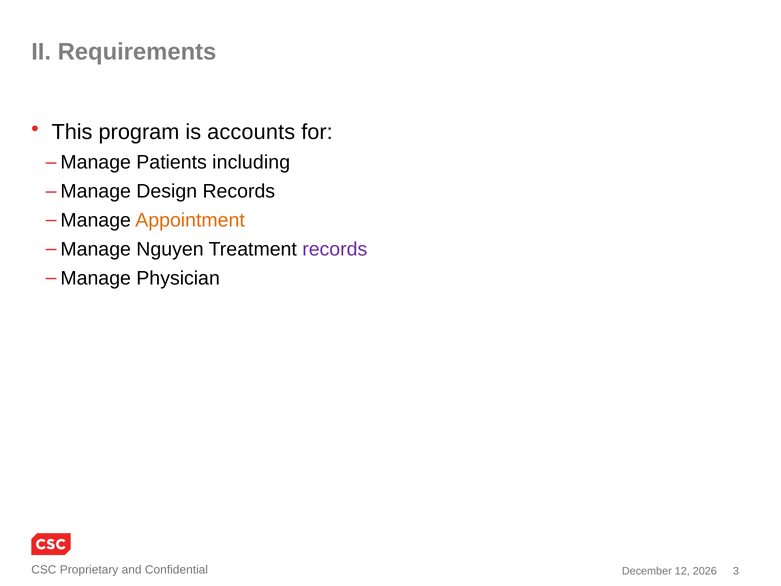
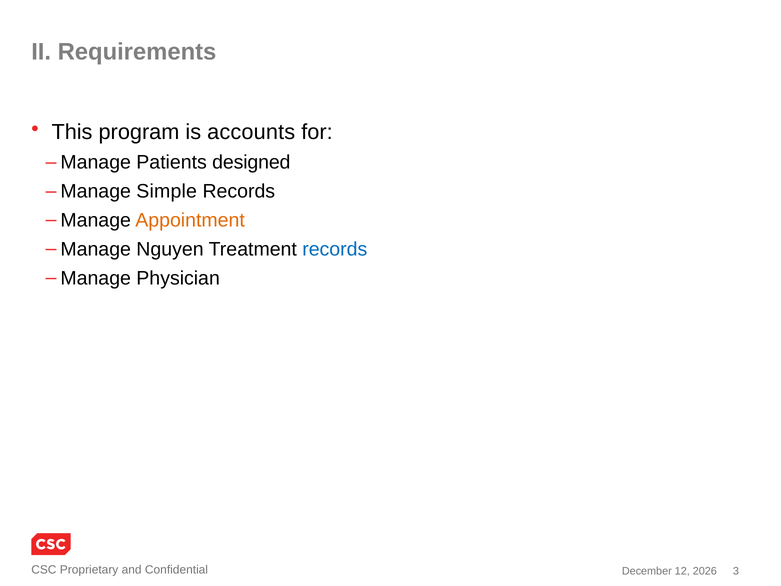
including: including -> designed
Design: Design -> Simple
records at (335, 249) colour: purple -> blue
